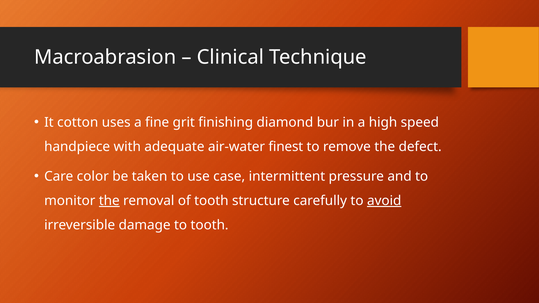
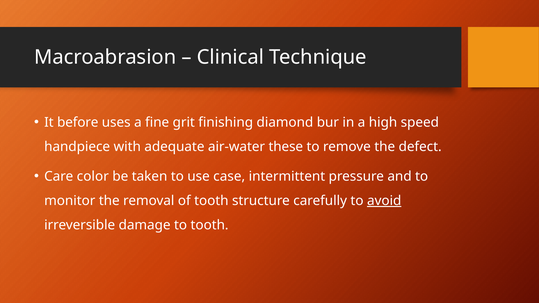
cotton: cotton -> before
finest: finest -> these
the at (109, 201) underline: present -> none
